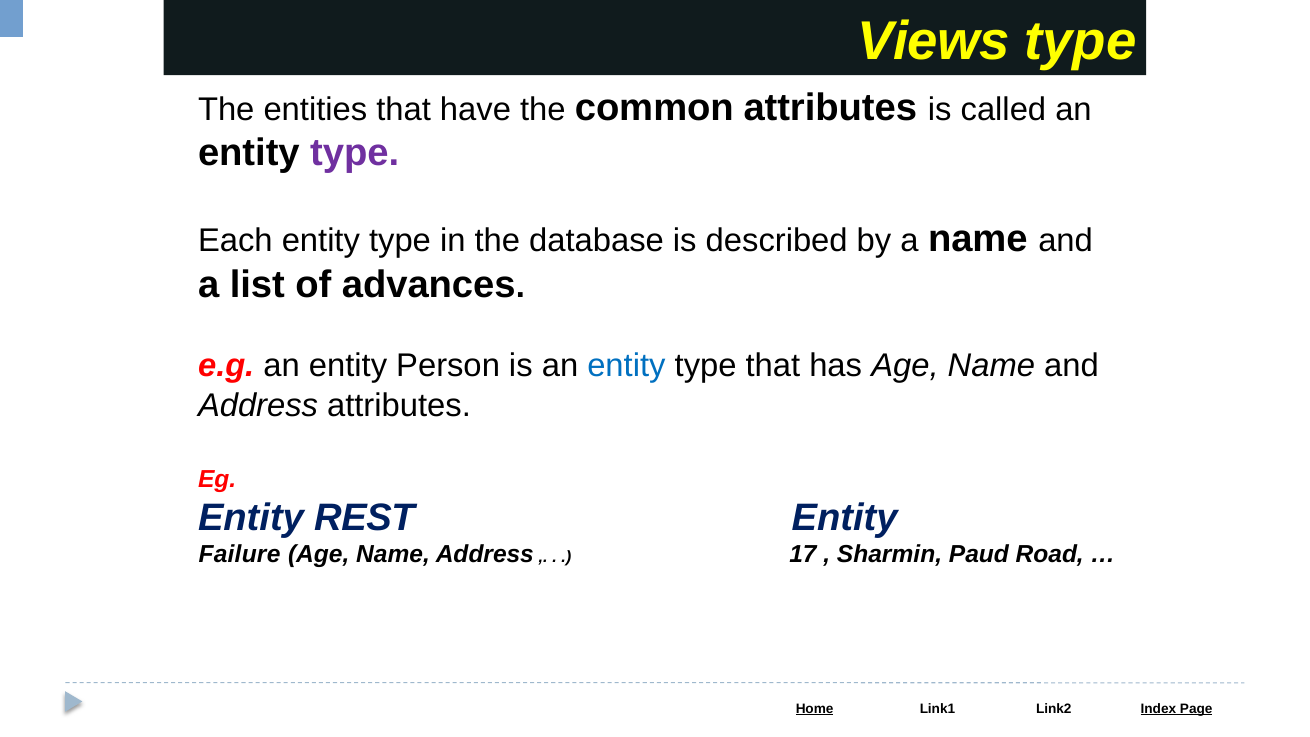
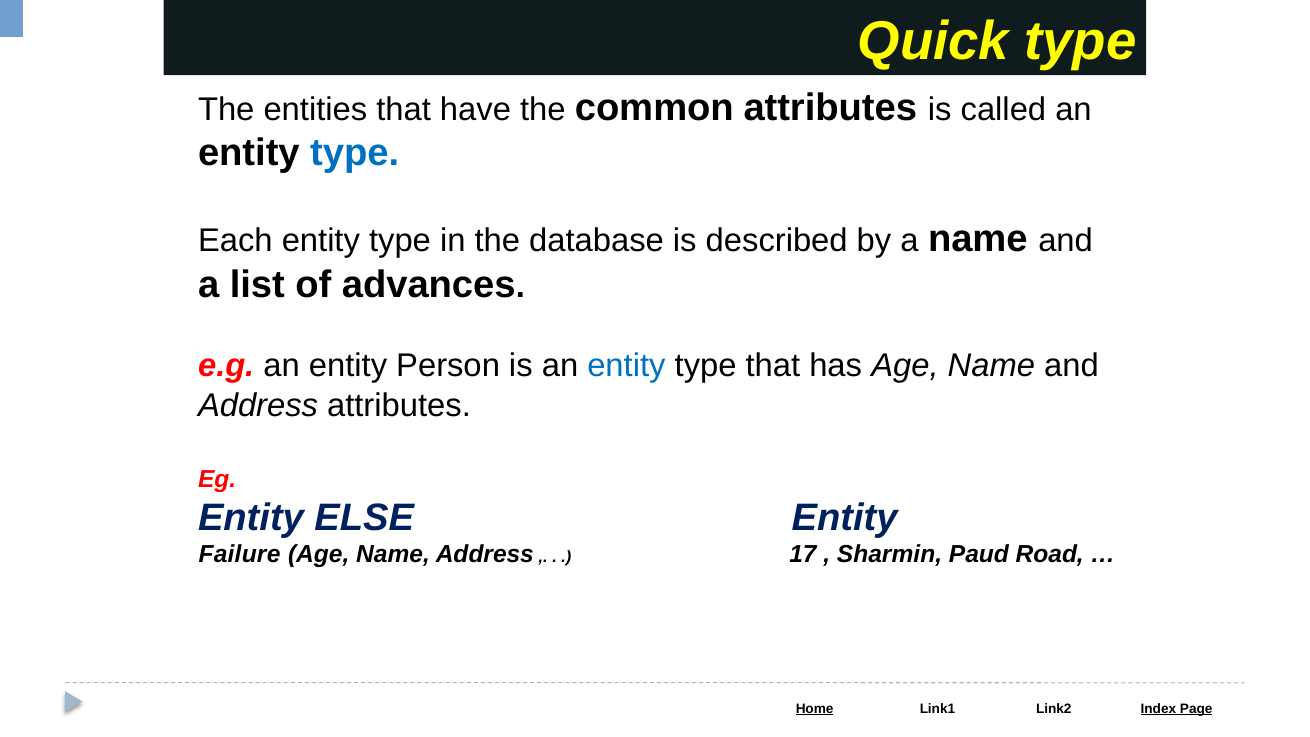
Views: Views -> Quick
type at (355, 153) colour: purple -> blue
REST: REST -> ELSE
